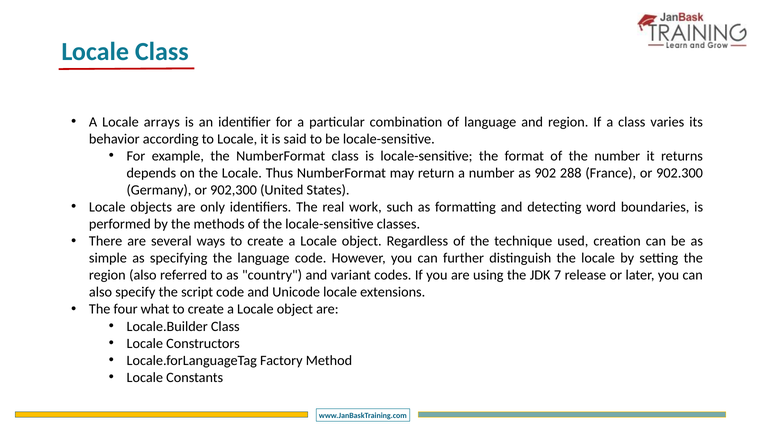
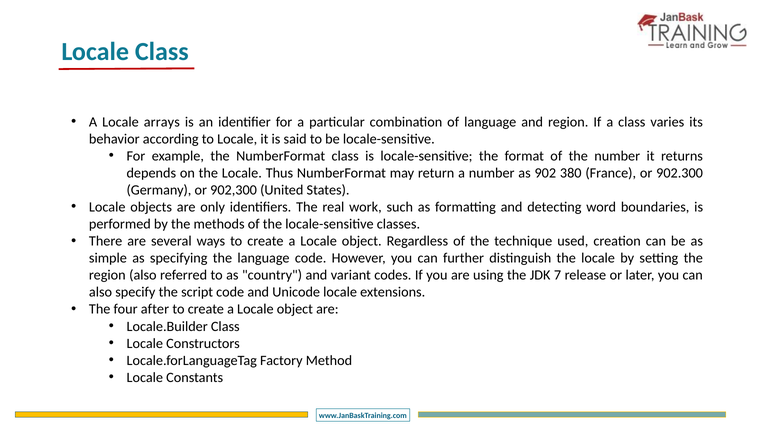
288: 288 -> 380
what: what -> after
